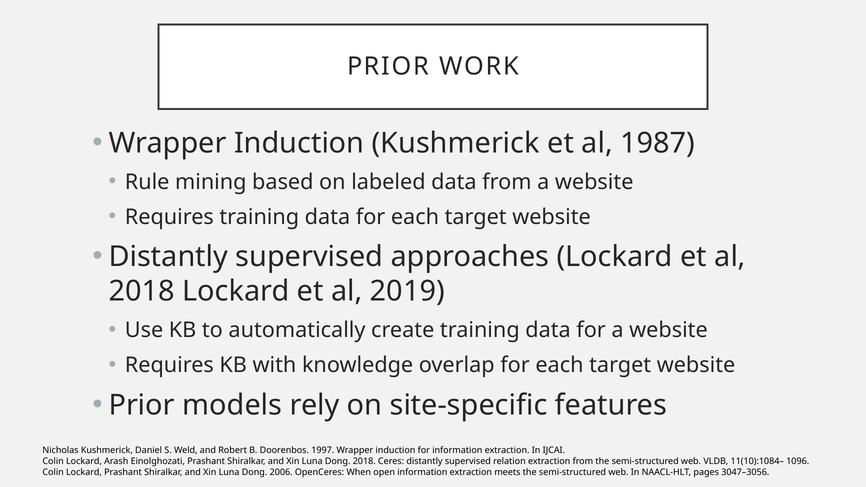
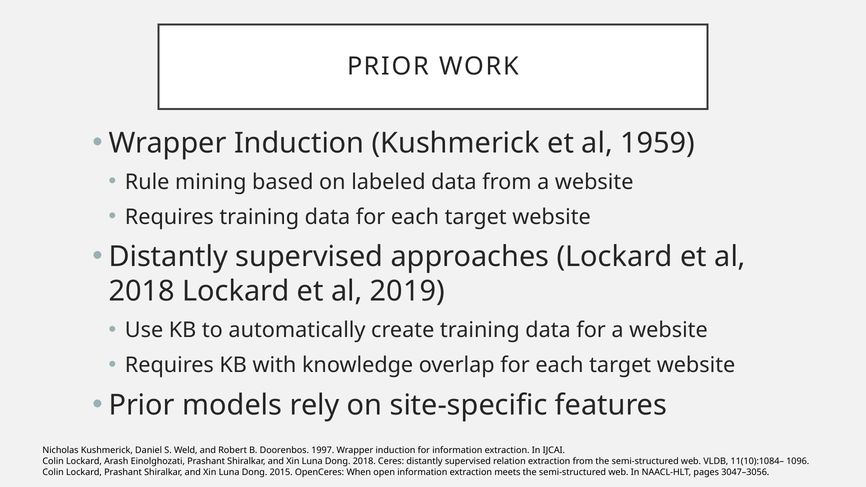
1987: 1987 -> 1959
2006: 2006 -> 2015
